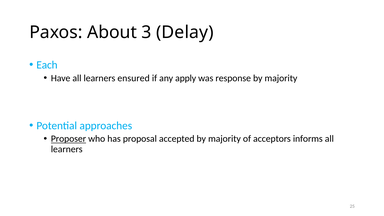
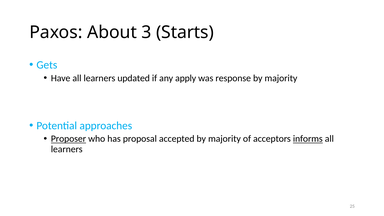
Delay: Delay -> Starts
Each: Each -> Gets
ensured: ensured -> updated
informs underline: none -> present
